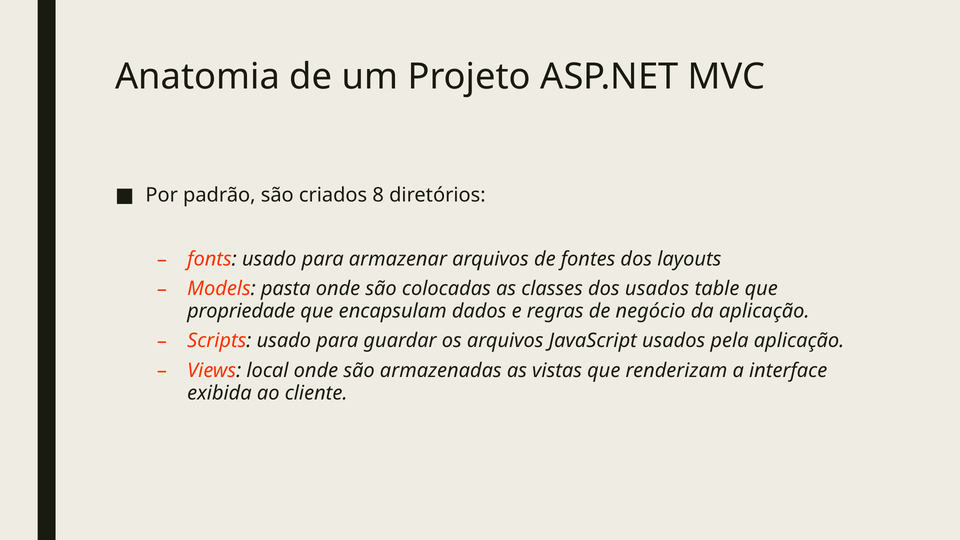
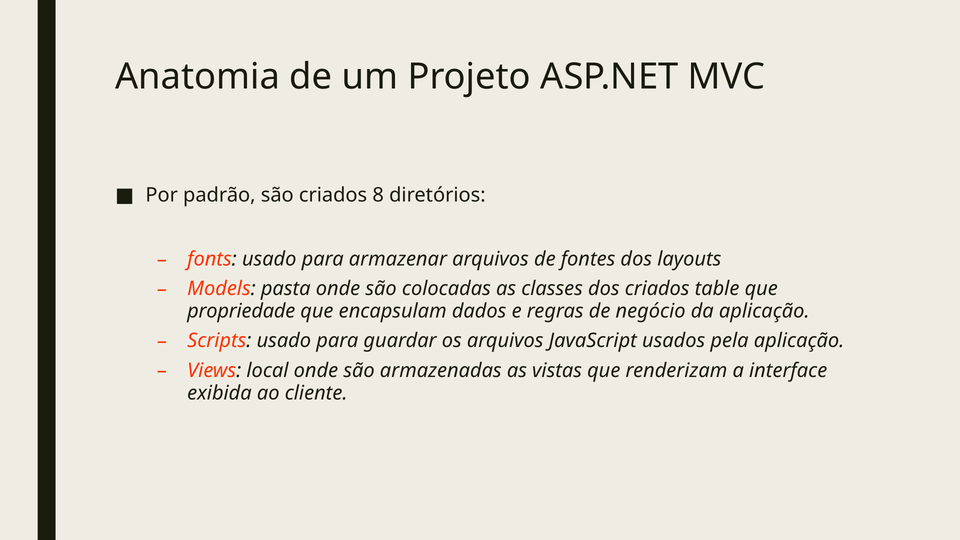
dos usados: usados -> criados
